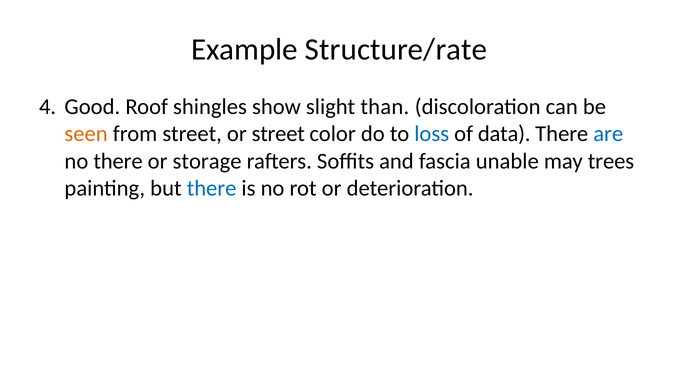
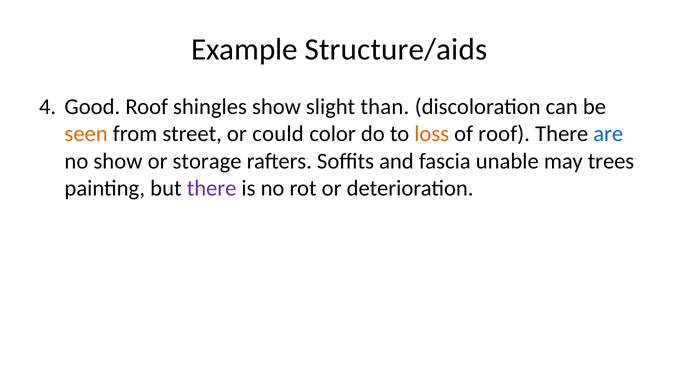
Structure/rate: Structure/rate -> Structure/aids
or street: street -> could
loss colour: blue -> orange
of data: data -> roof
no there: there -> show
there at (212, 188) colour: blue -> purple
